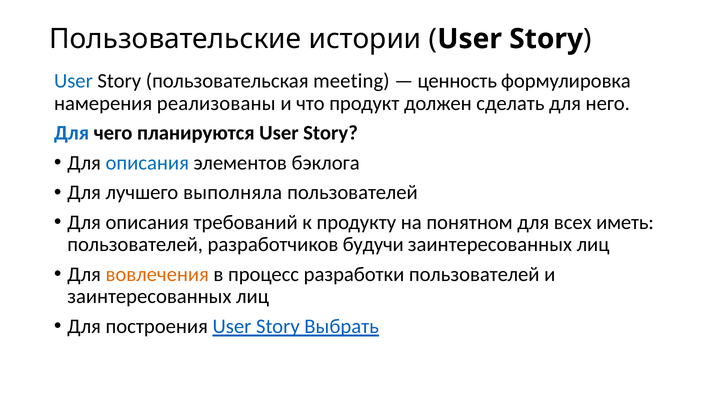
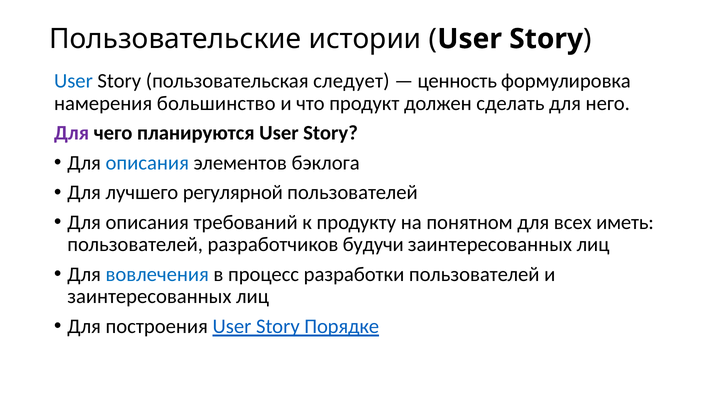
meeting: meeting -> следует
реализованы: реализованы -> большинство
Для at (72, 133) colour: blue -> purple
выполняла: выполняла -> регулярной
вовлечения colour: orange -> blue
Выбрать: Выбрать -> Порядке
